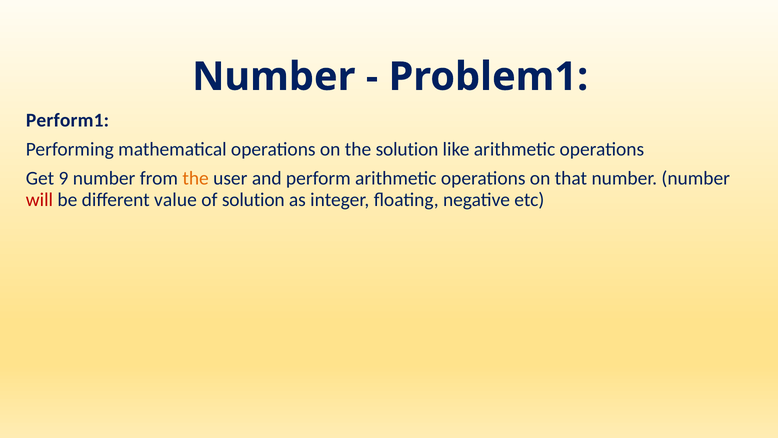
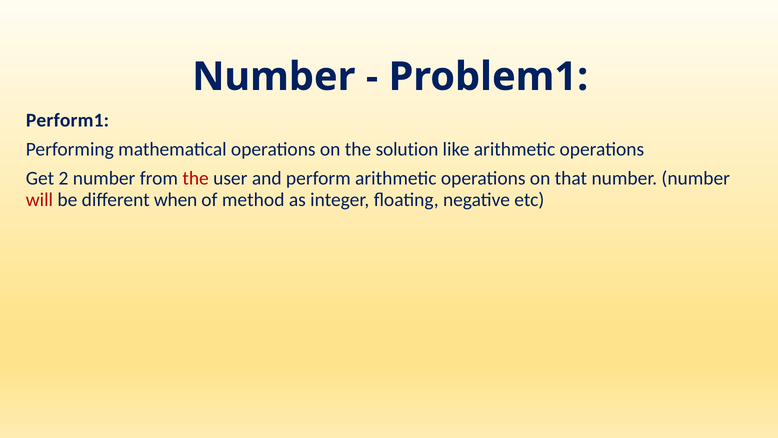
9: 9 -> 2
the at (196, 178) colour: orange -> red
value: value -> when
of solution: solution -> method
